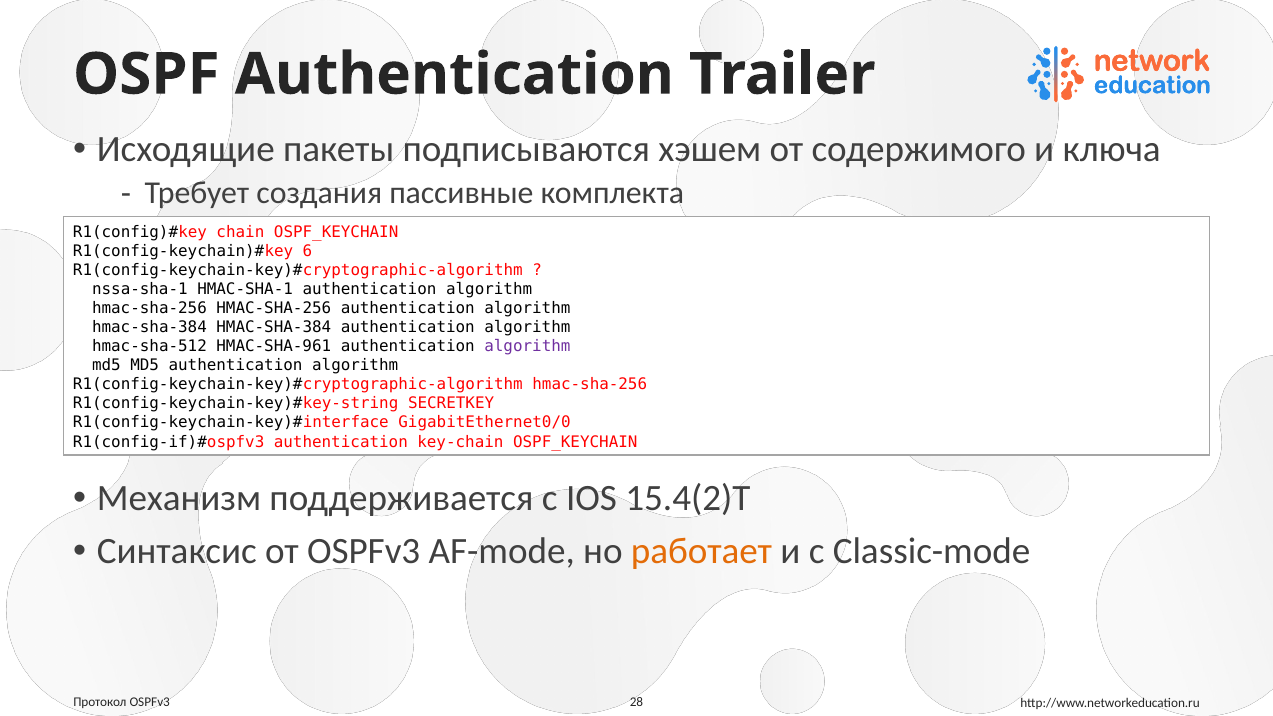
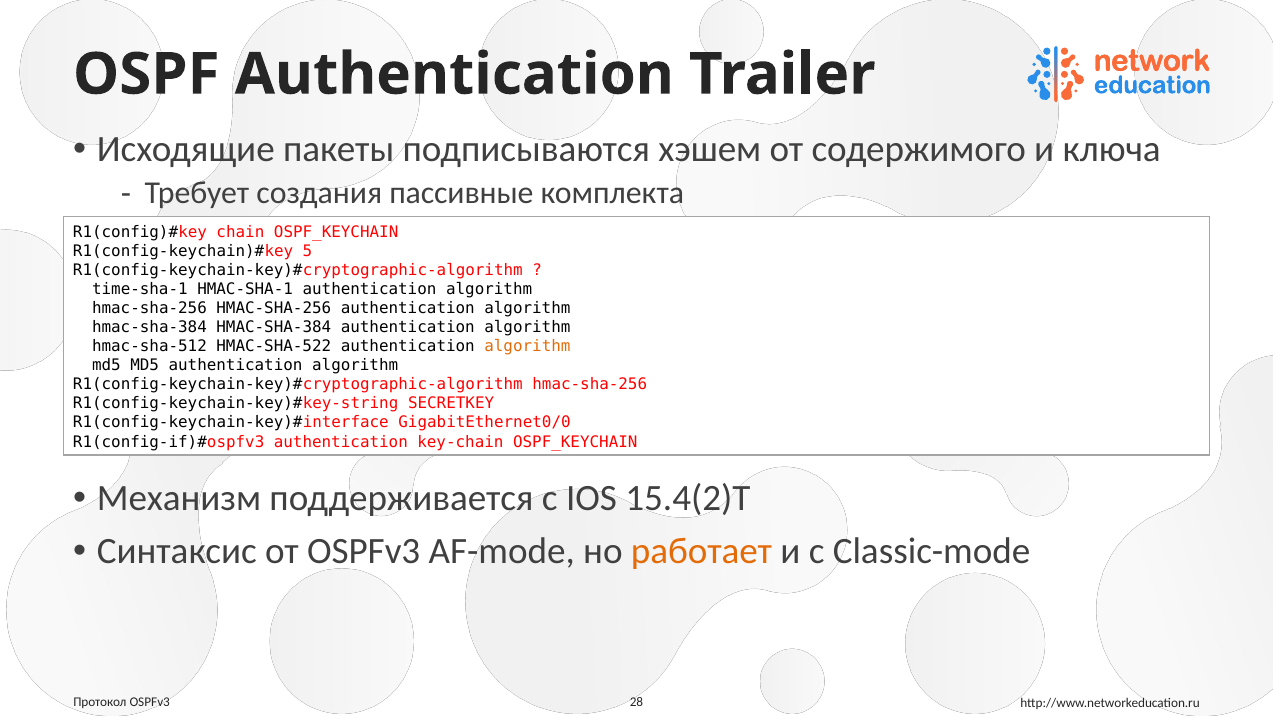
6: 6 -> 5
nssa-sha-1: nssa-sha-1 -> time-sha-1
HMAC-SHA-961: HMAC-SHA-961 -> HMAC-SHA-522
algorithm at (527, 346) colour: purple -> orange
